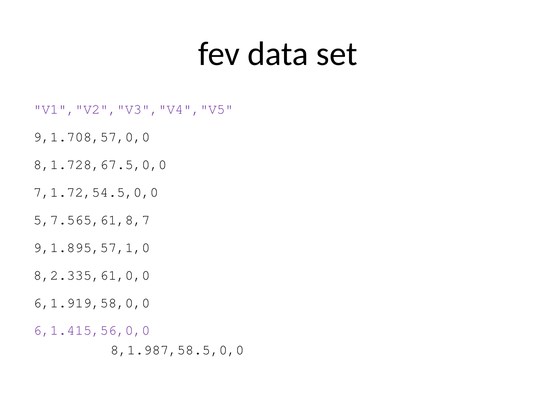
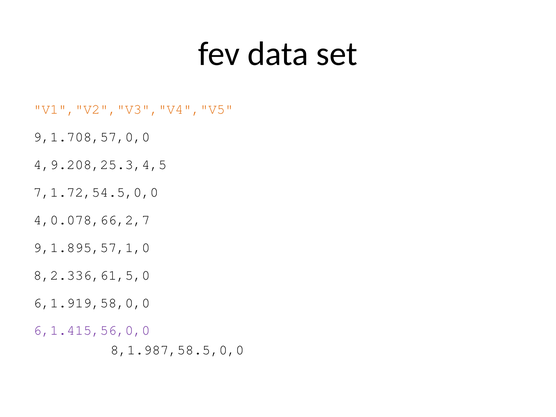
V1","V2","V3","V4","V5 colour: purple -> orange
8,1.728,67.5,0,0: 8,1.728,67.5,0,0 -> 4,9.208,25.3,4,5
5,7.565,61,8,7: 5,7.565,61,8,7 -> 4,0.078,66,2,7
8,2.335,61,0,0: 8,2.335,61,0,0 -> 8,2.336,61,5,0
